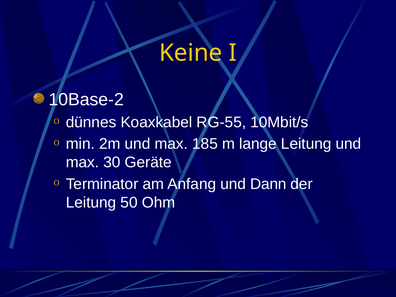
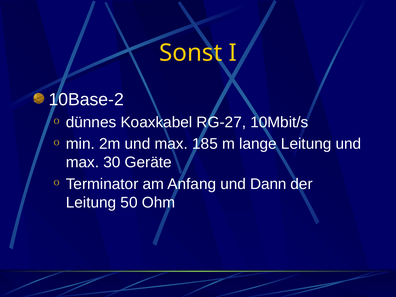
Keine: Keine -> Sonst
RG-55: RG-55 -> RG-27
